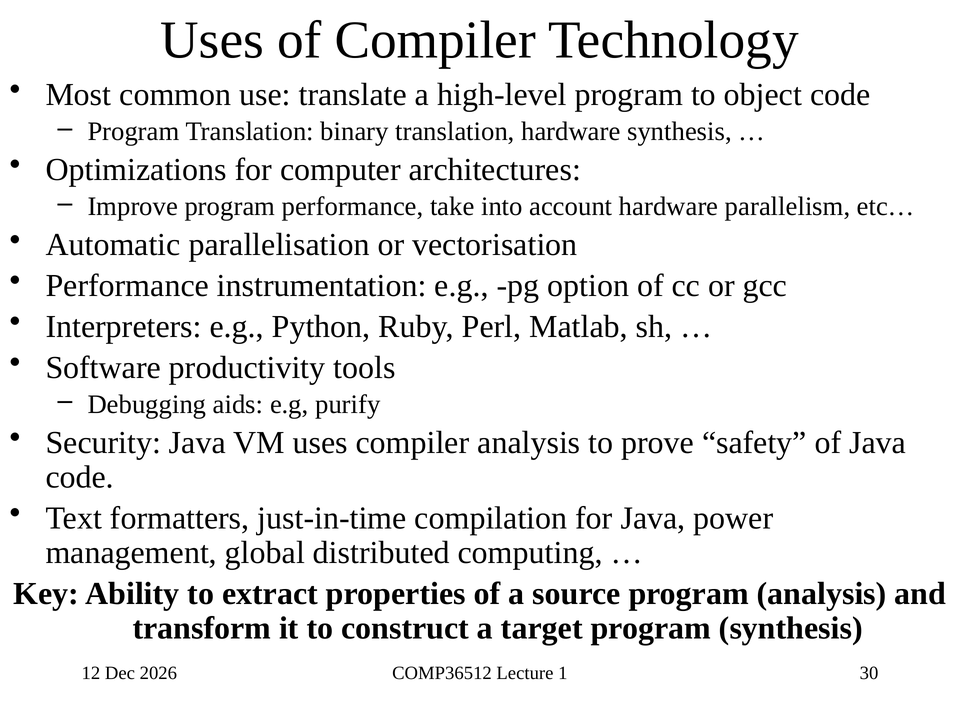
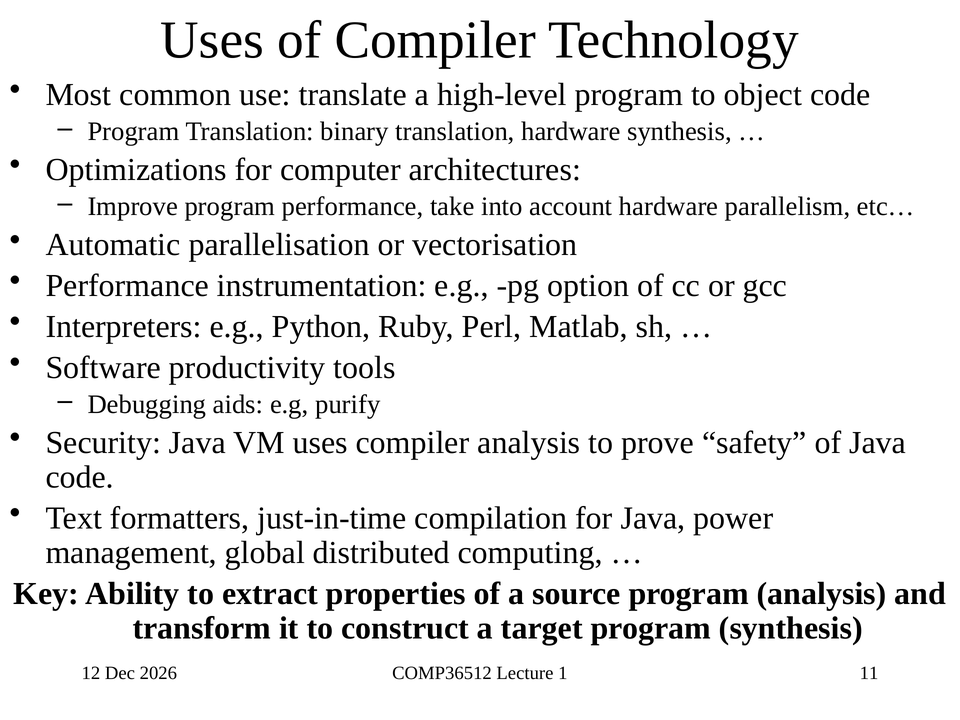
30: 30 -> 11
